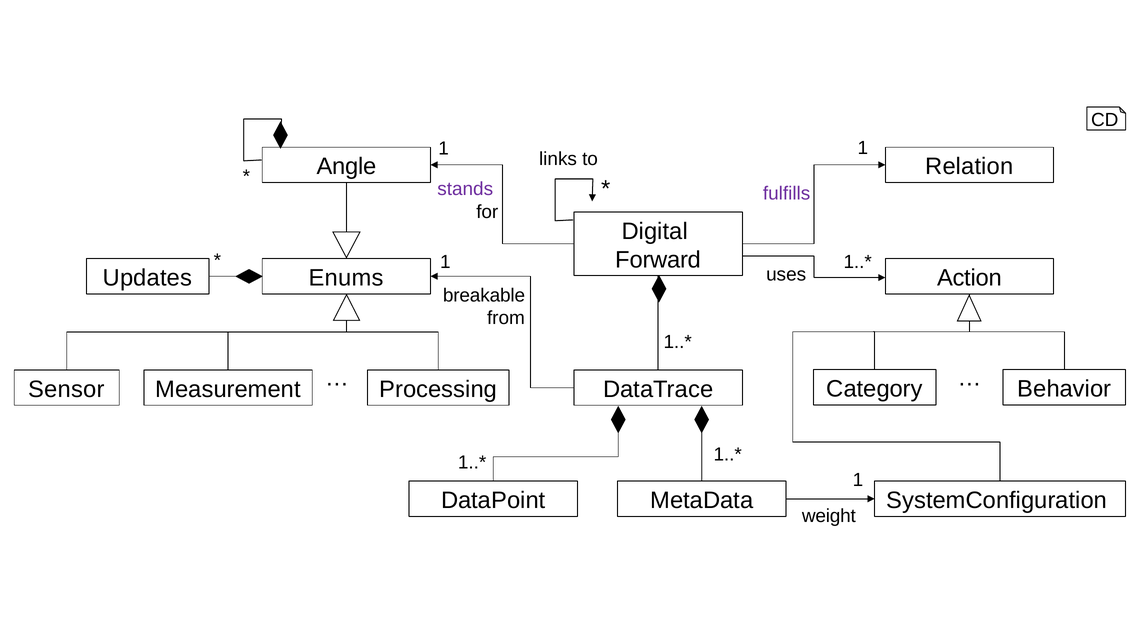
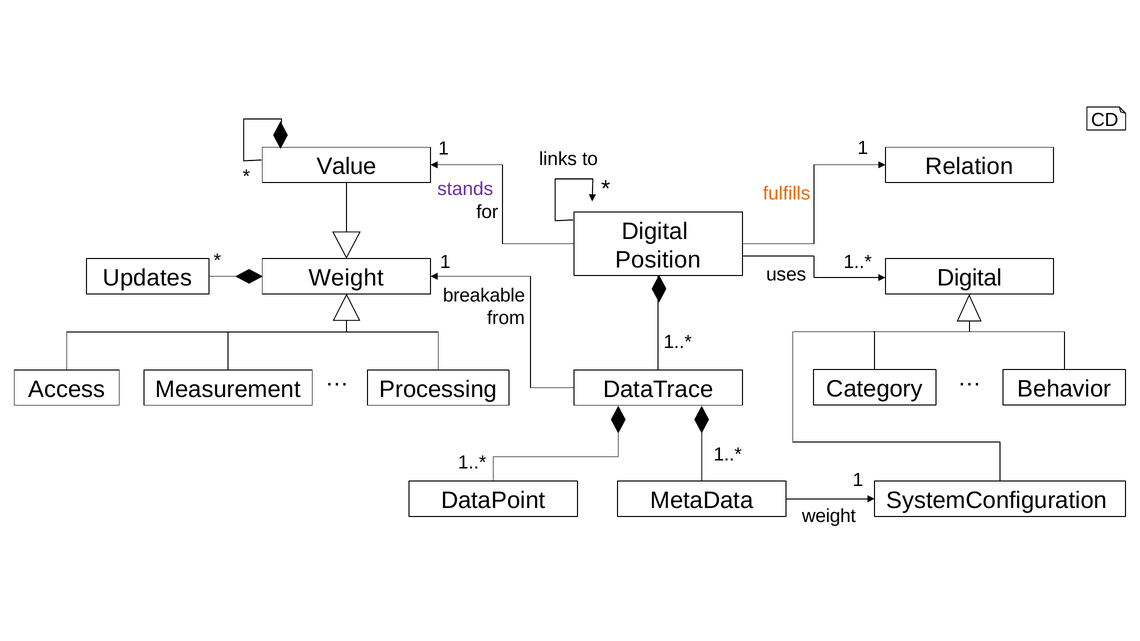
Angle: Angle -> Value
fulfills colour: purple -> orange
Forward: Forward -> Position
Enums at (346, 278): Enums -> Weight
Action at (970, 278): Action -> Digital
Sensor: Sensor -> Access
